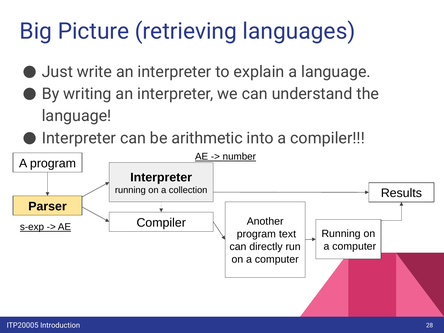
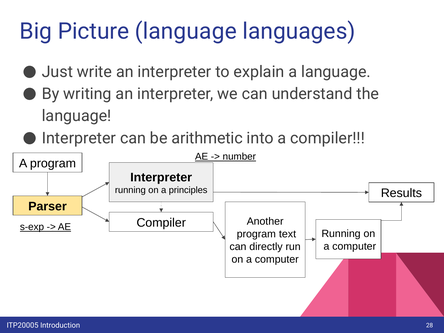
Picture retrieving: retrieving -> language
collection: collection -> principles
